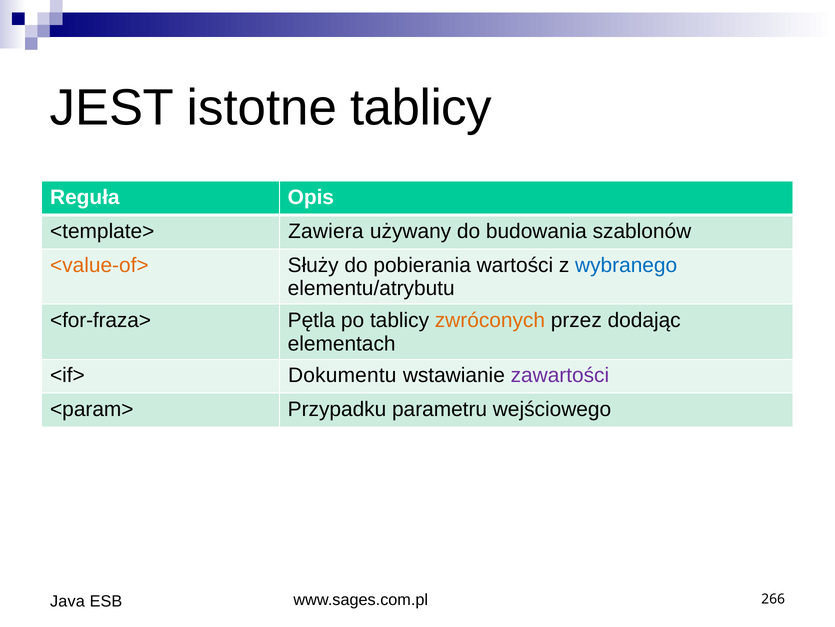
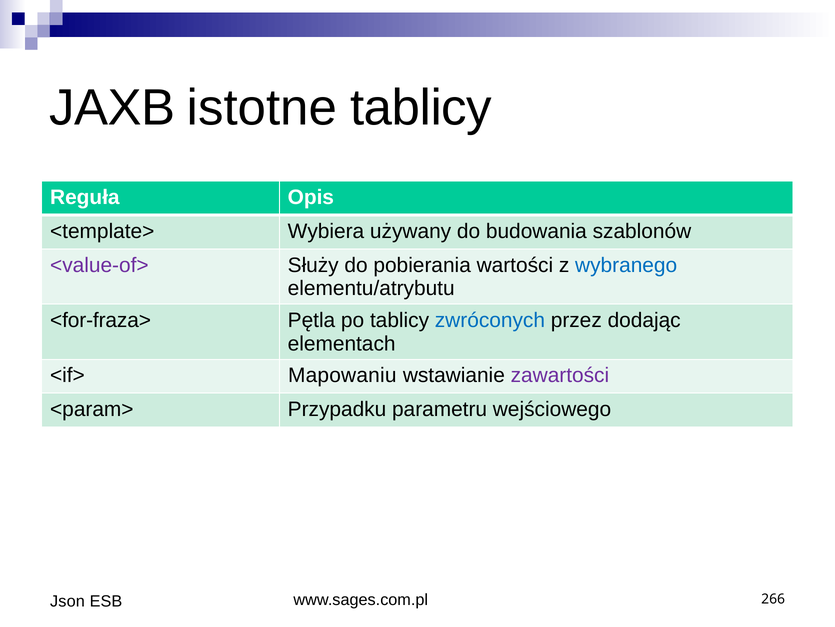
JEST: JEST -> JAXB
Zawiera: Zawiera -> Wybiera
<value-of> colour: orange -> purple
zwróconych colour: orange -> blue
Dokumentu: Dokumentu -> Mapowaniu
Java: Java -> Json
